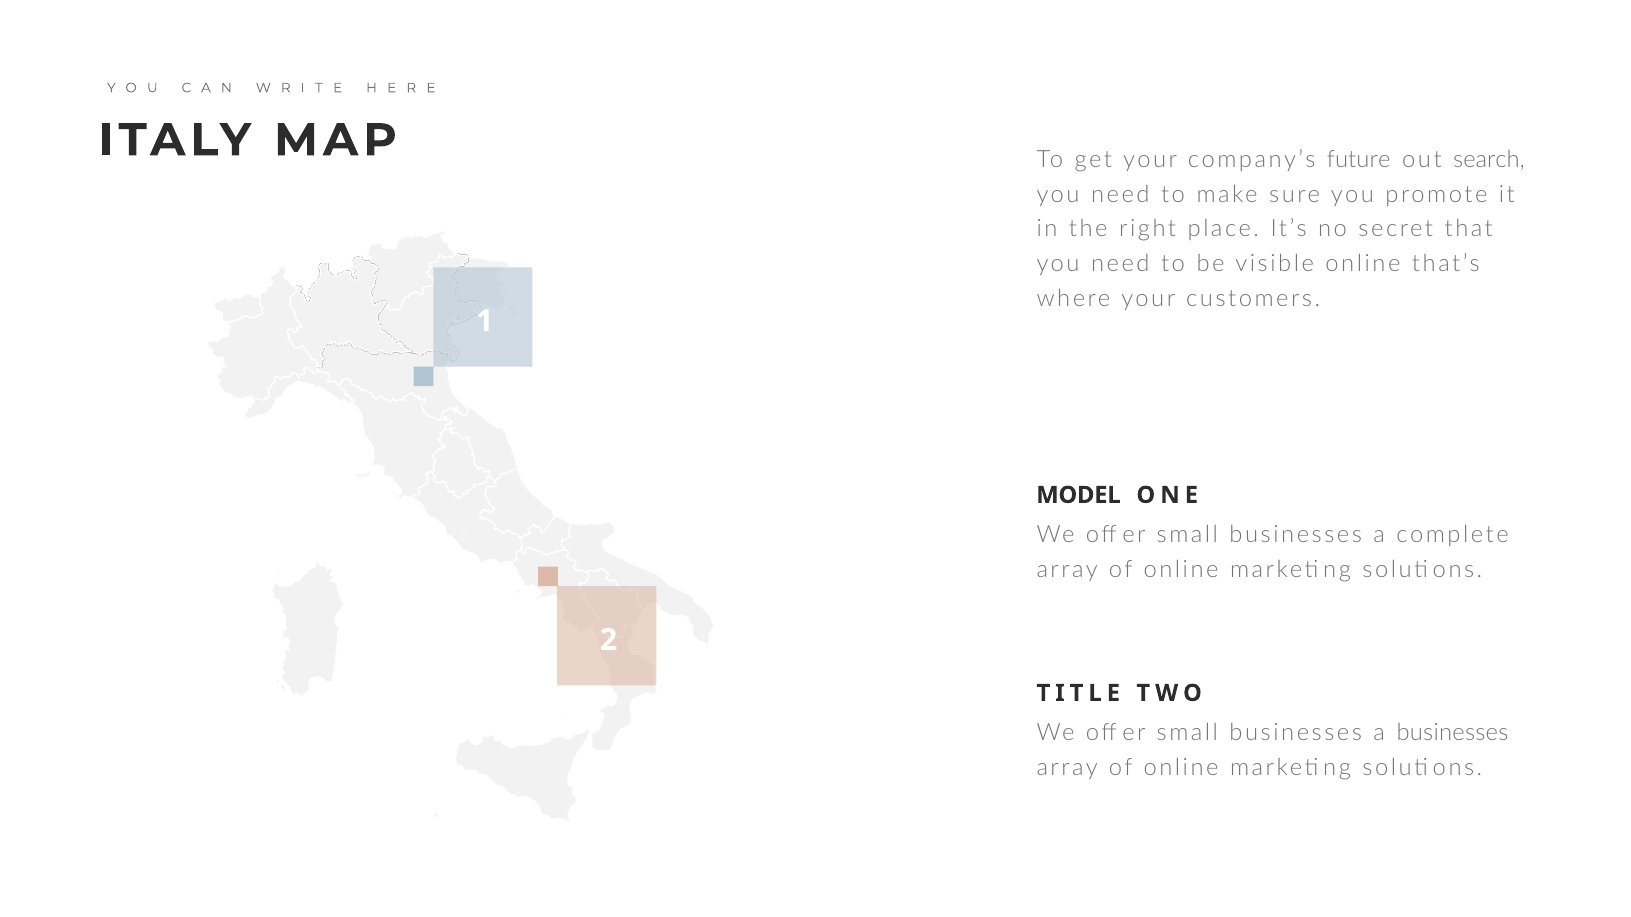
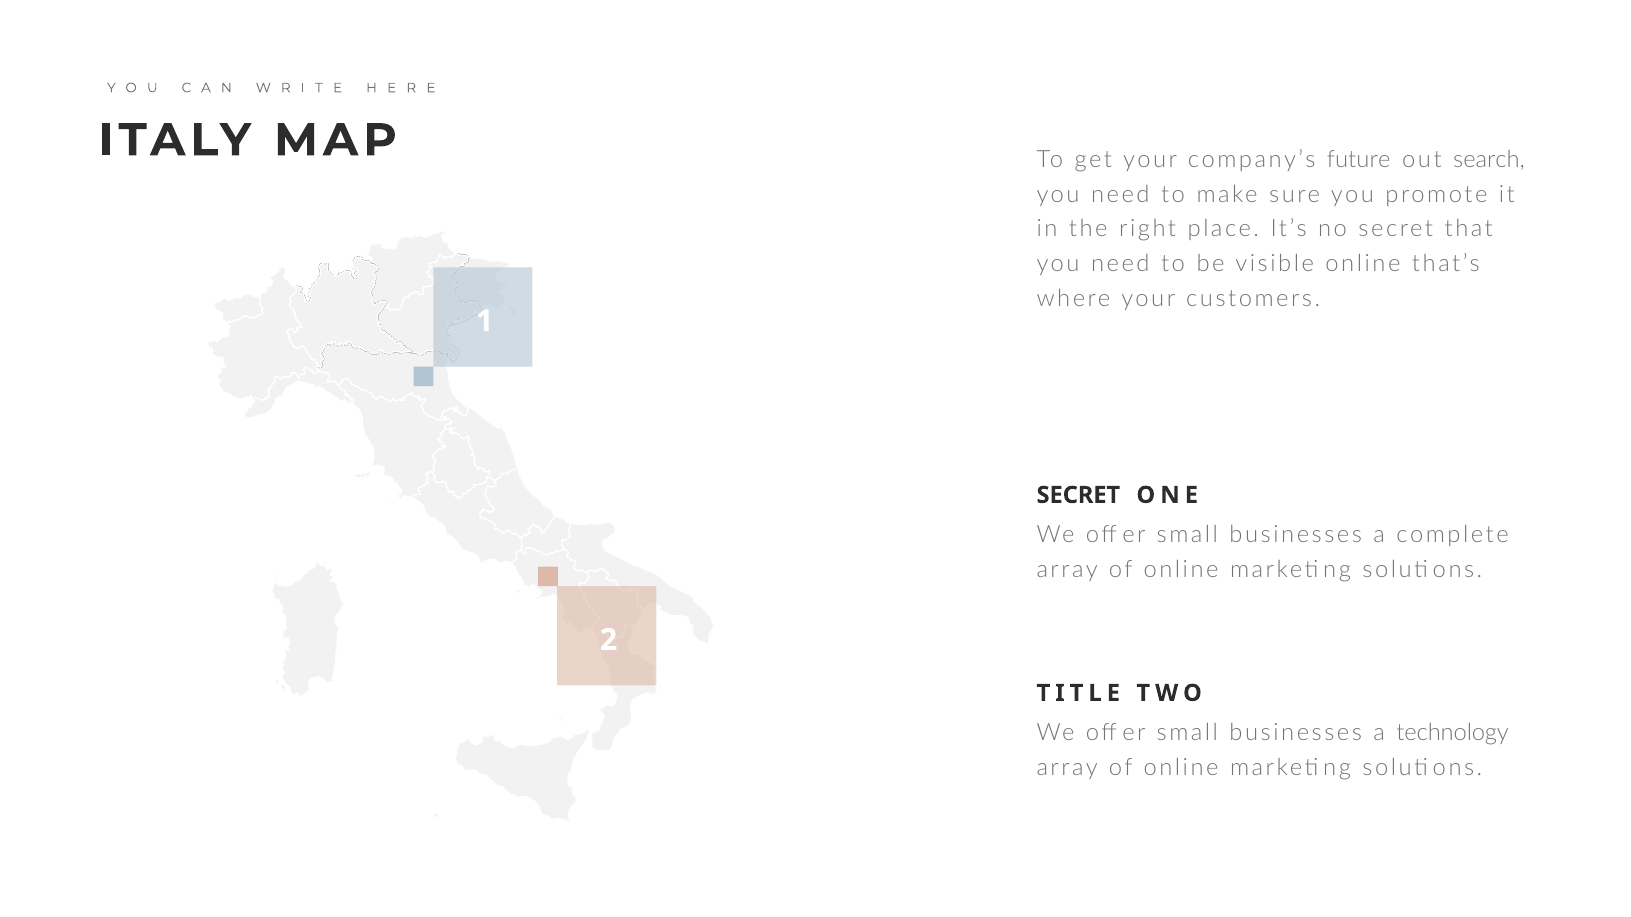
MODEL at (1078, 495): MODEL -> SECRET
a businesses: businesses -> technology
